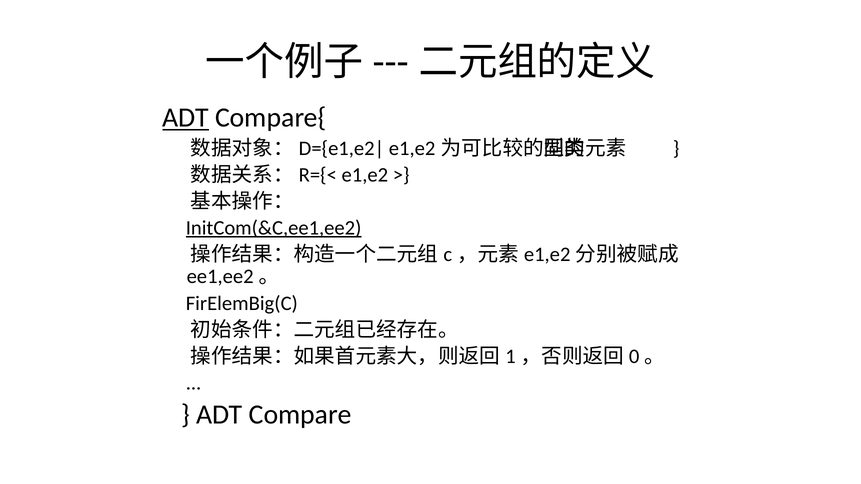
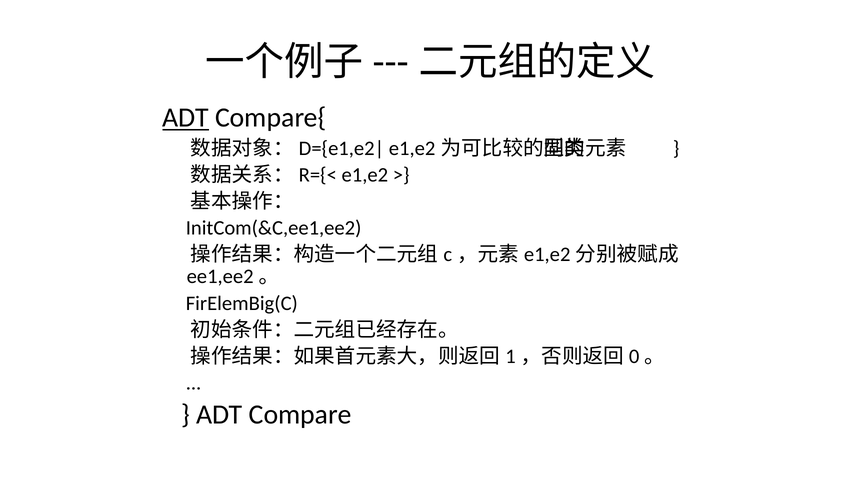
InitCom(&C,ee1,ee2 underline: present -> none
